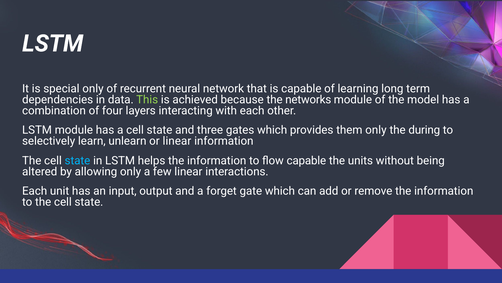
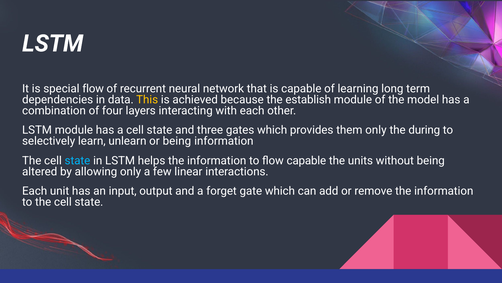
special only: only -> flow
This colour: light green -> yellow
networks: networks -> establish
or linear: linear -> being
